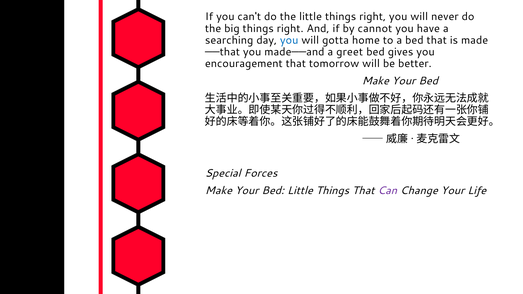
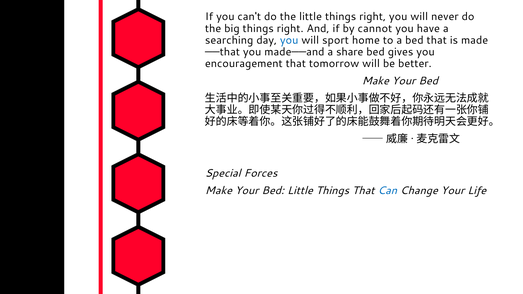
gotta: gotta -> sport
greet: greet -> share
Can colour: purple -> blue
